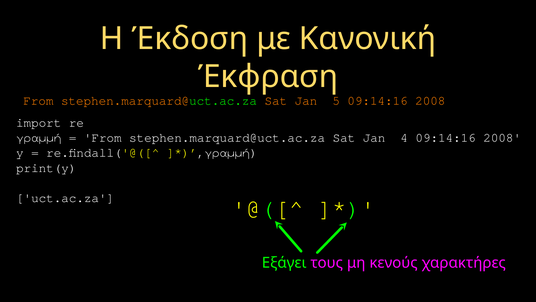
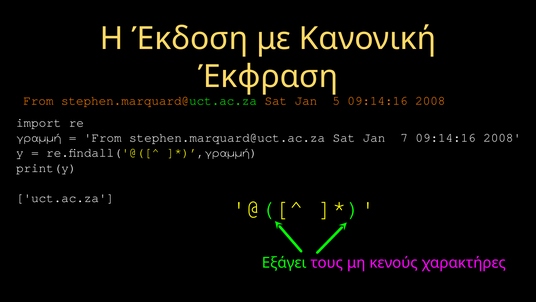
4: 4 -> 7
